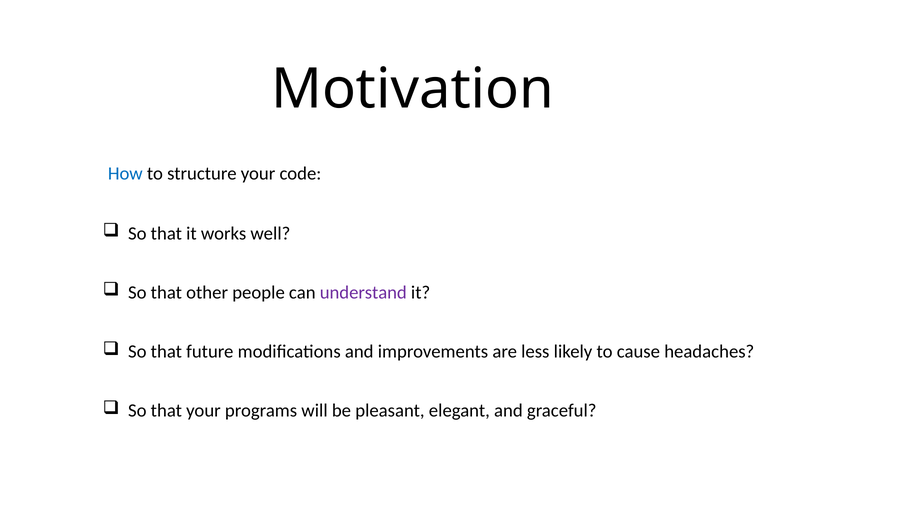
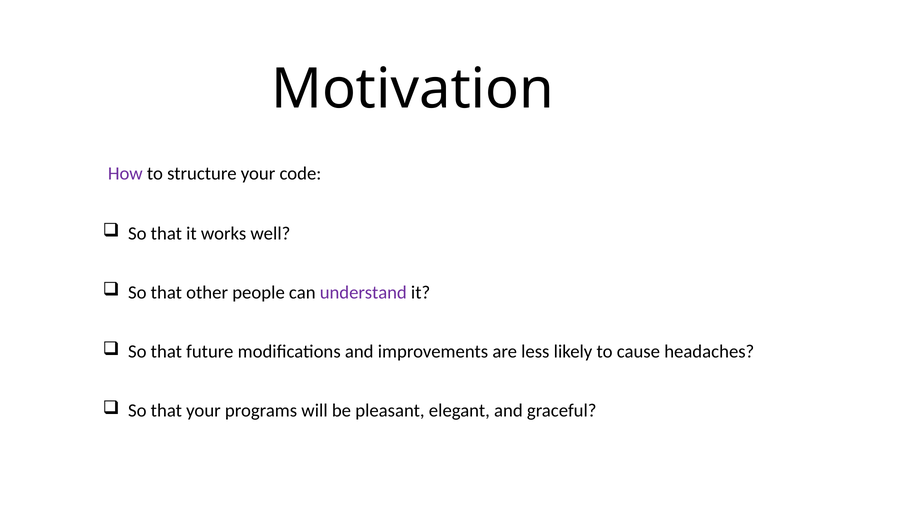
How colour: blue -> purple
